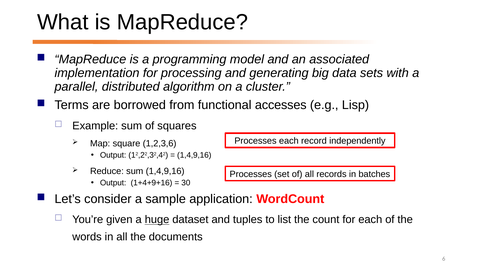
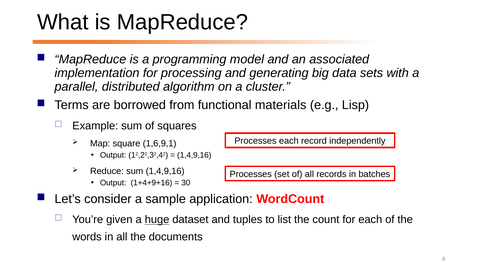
accesses: accesses -> materials
1,2,3,6: 1,2,3,6 -> 1,6,9,1
